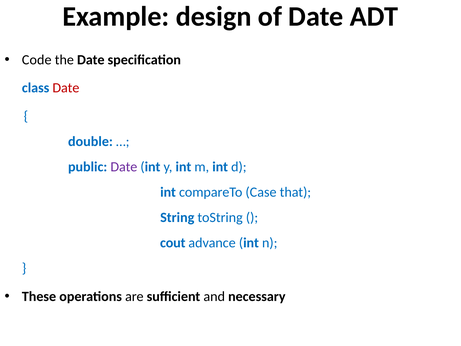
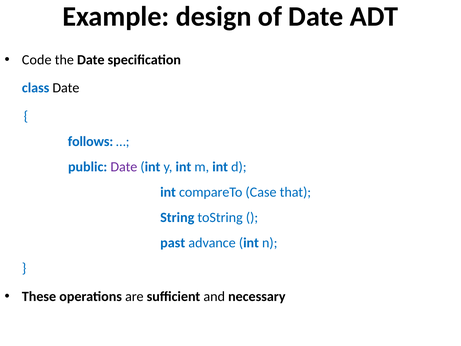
Date at (66, 88) colour: red -> black
double: double -> follows
cout: cout -> past
